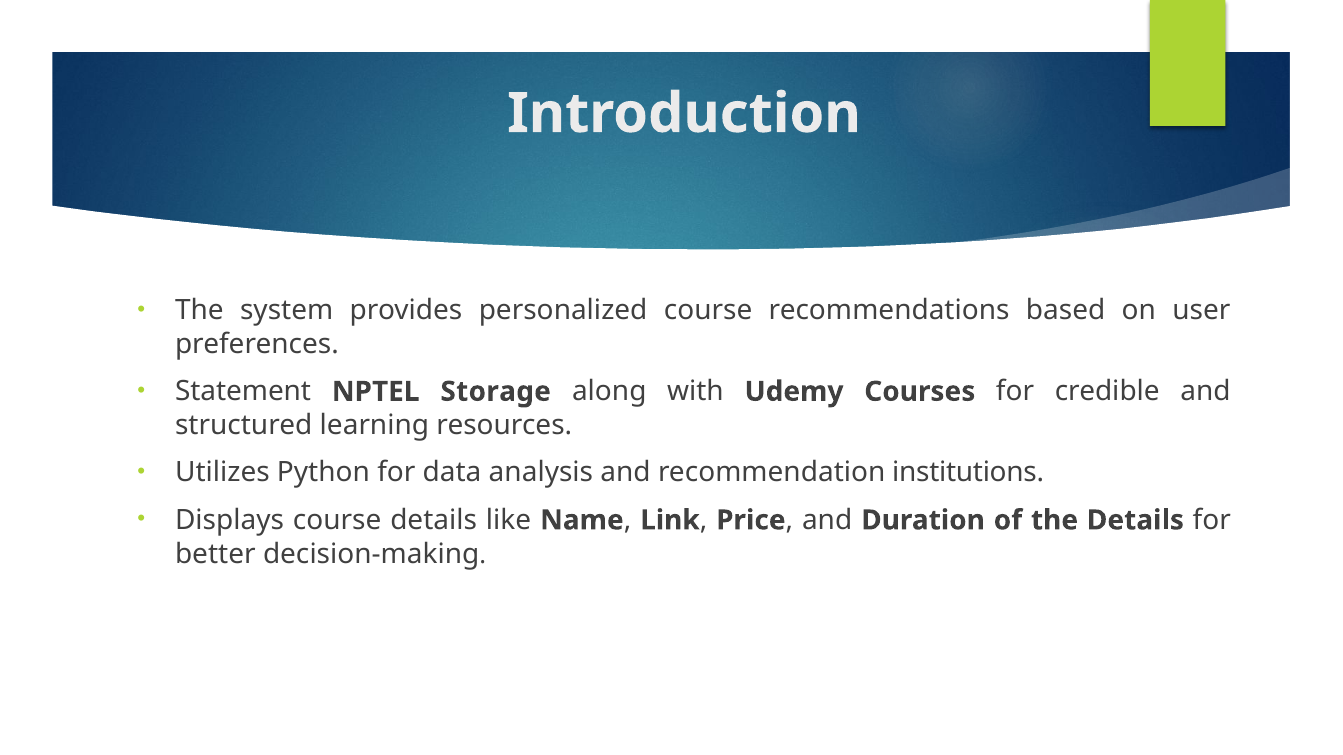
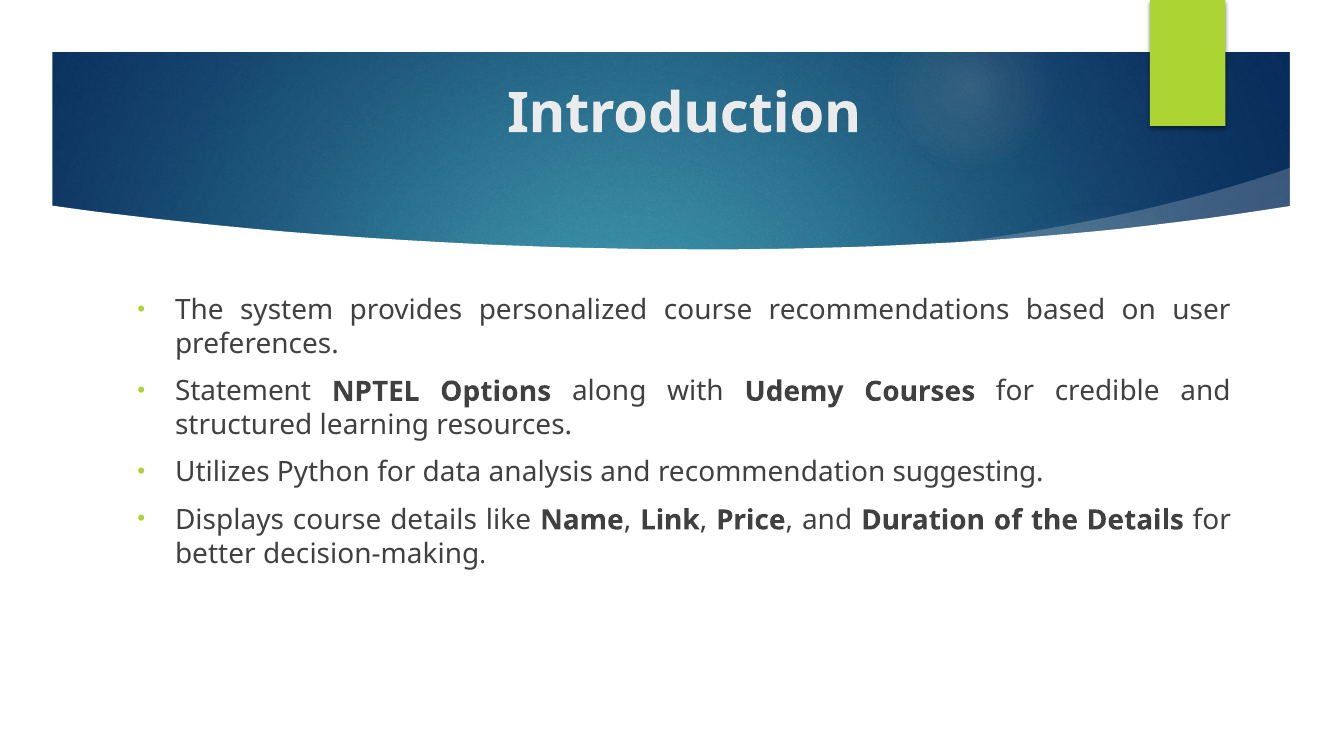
Storage: Storage -> Options
institutions: institutions -> suggesting
